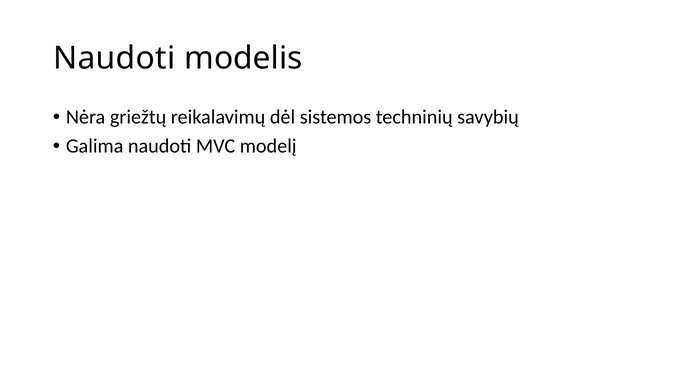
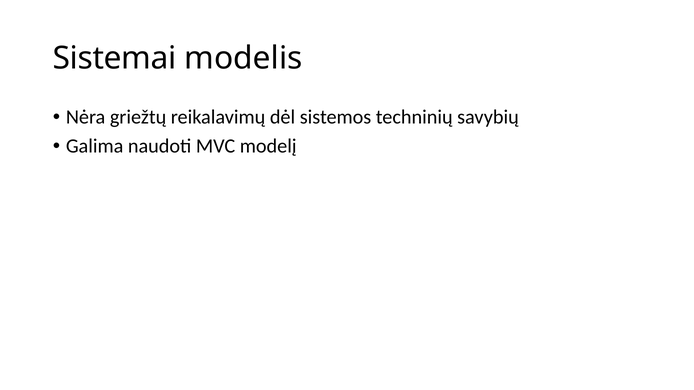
Naudoti at (114, 58): Naudoti -> Sistemai
